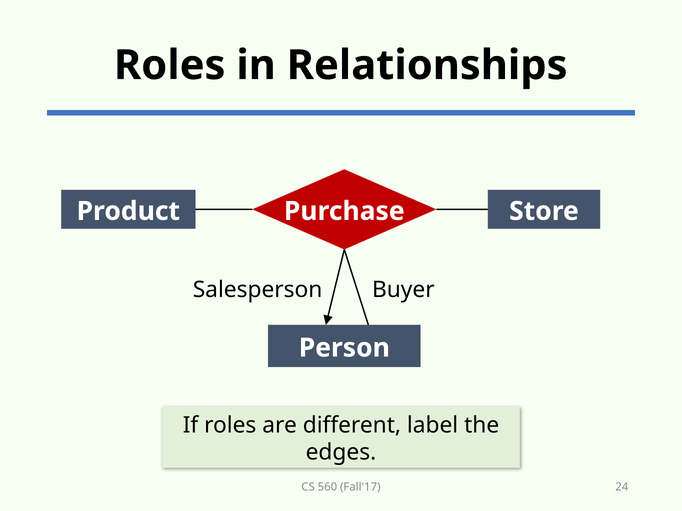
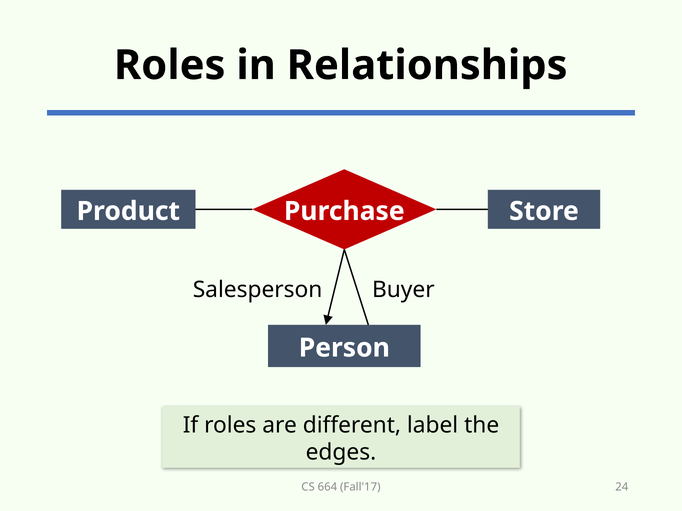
560: 560 -> 664
